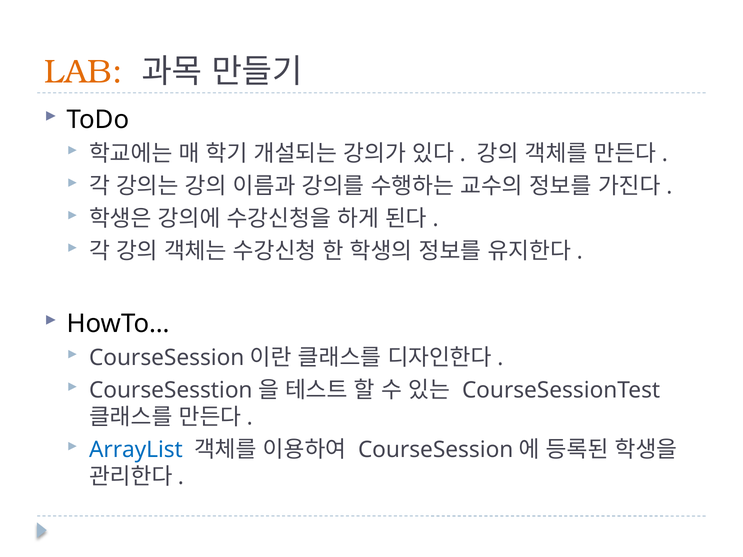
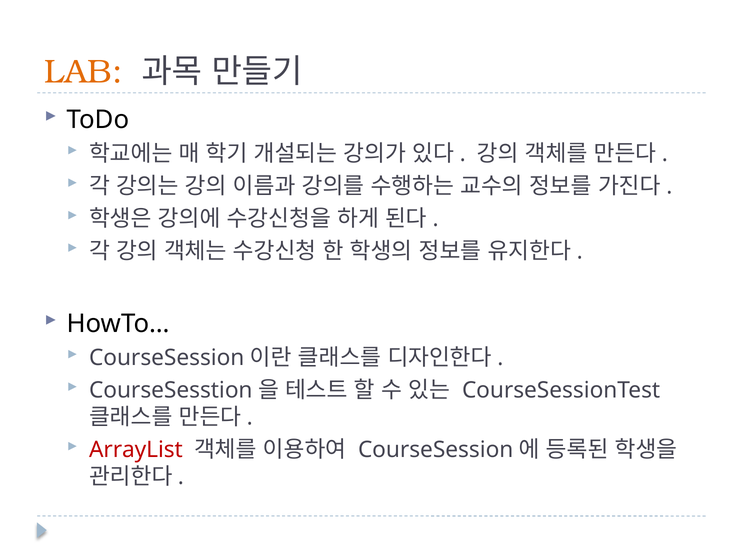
ArrayList colour: blue -> red
